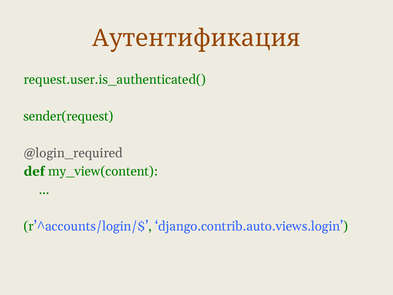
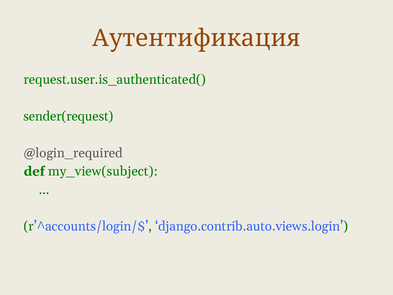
my_view(content: my_view(content -> my_view(subject
